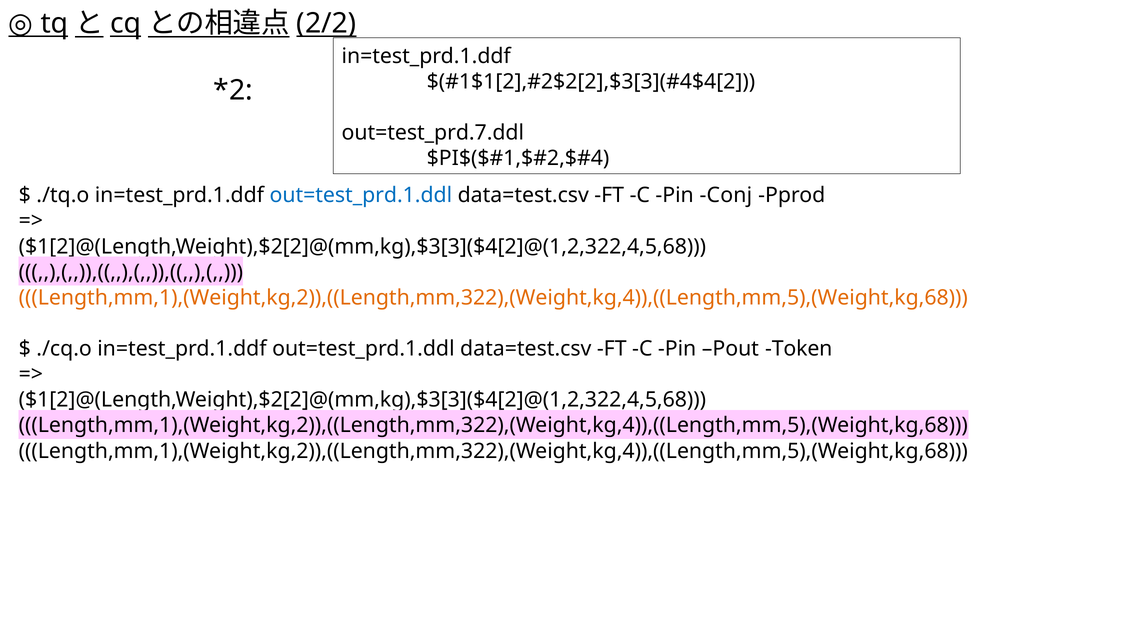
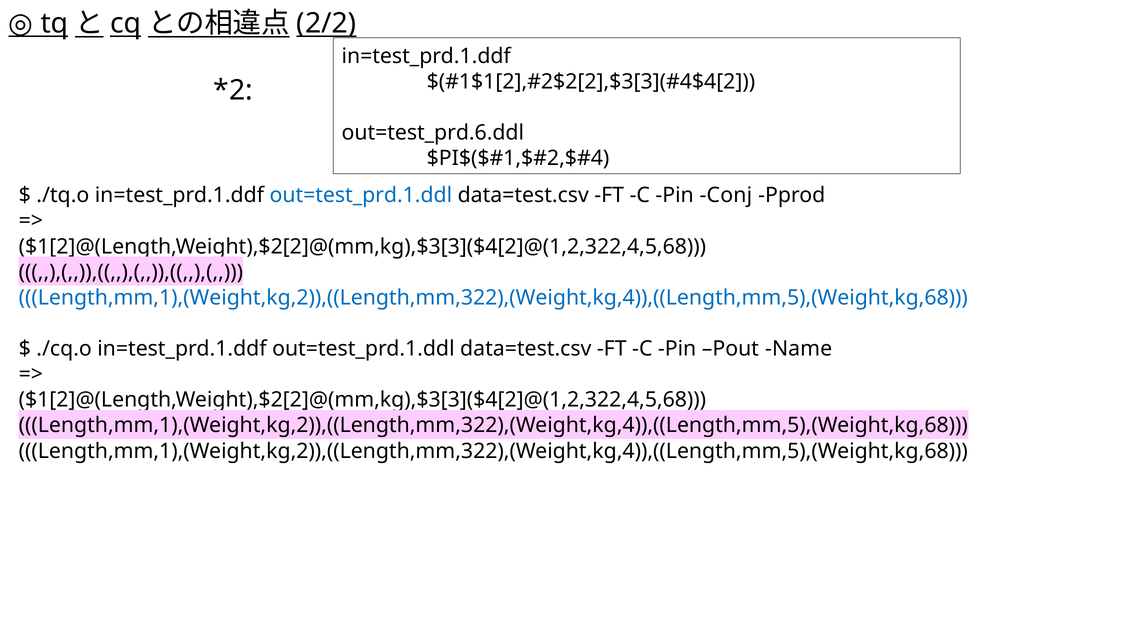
out=test_prd.7.ddl: out=test_prd.7.ddl -> out=test_prd.6.ddl
Length,mm,1),(Weight,kg,2)),((Length,mm,322),(Weight,kg,4)),((Length,mm,5),(Weight,kg,68 at (493, 297) colour: orange -> blue
Token: Token -> Name
